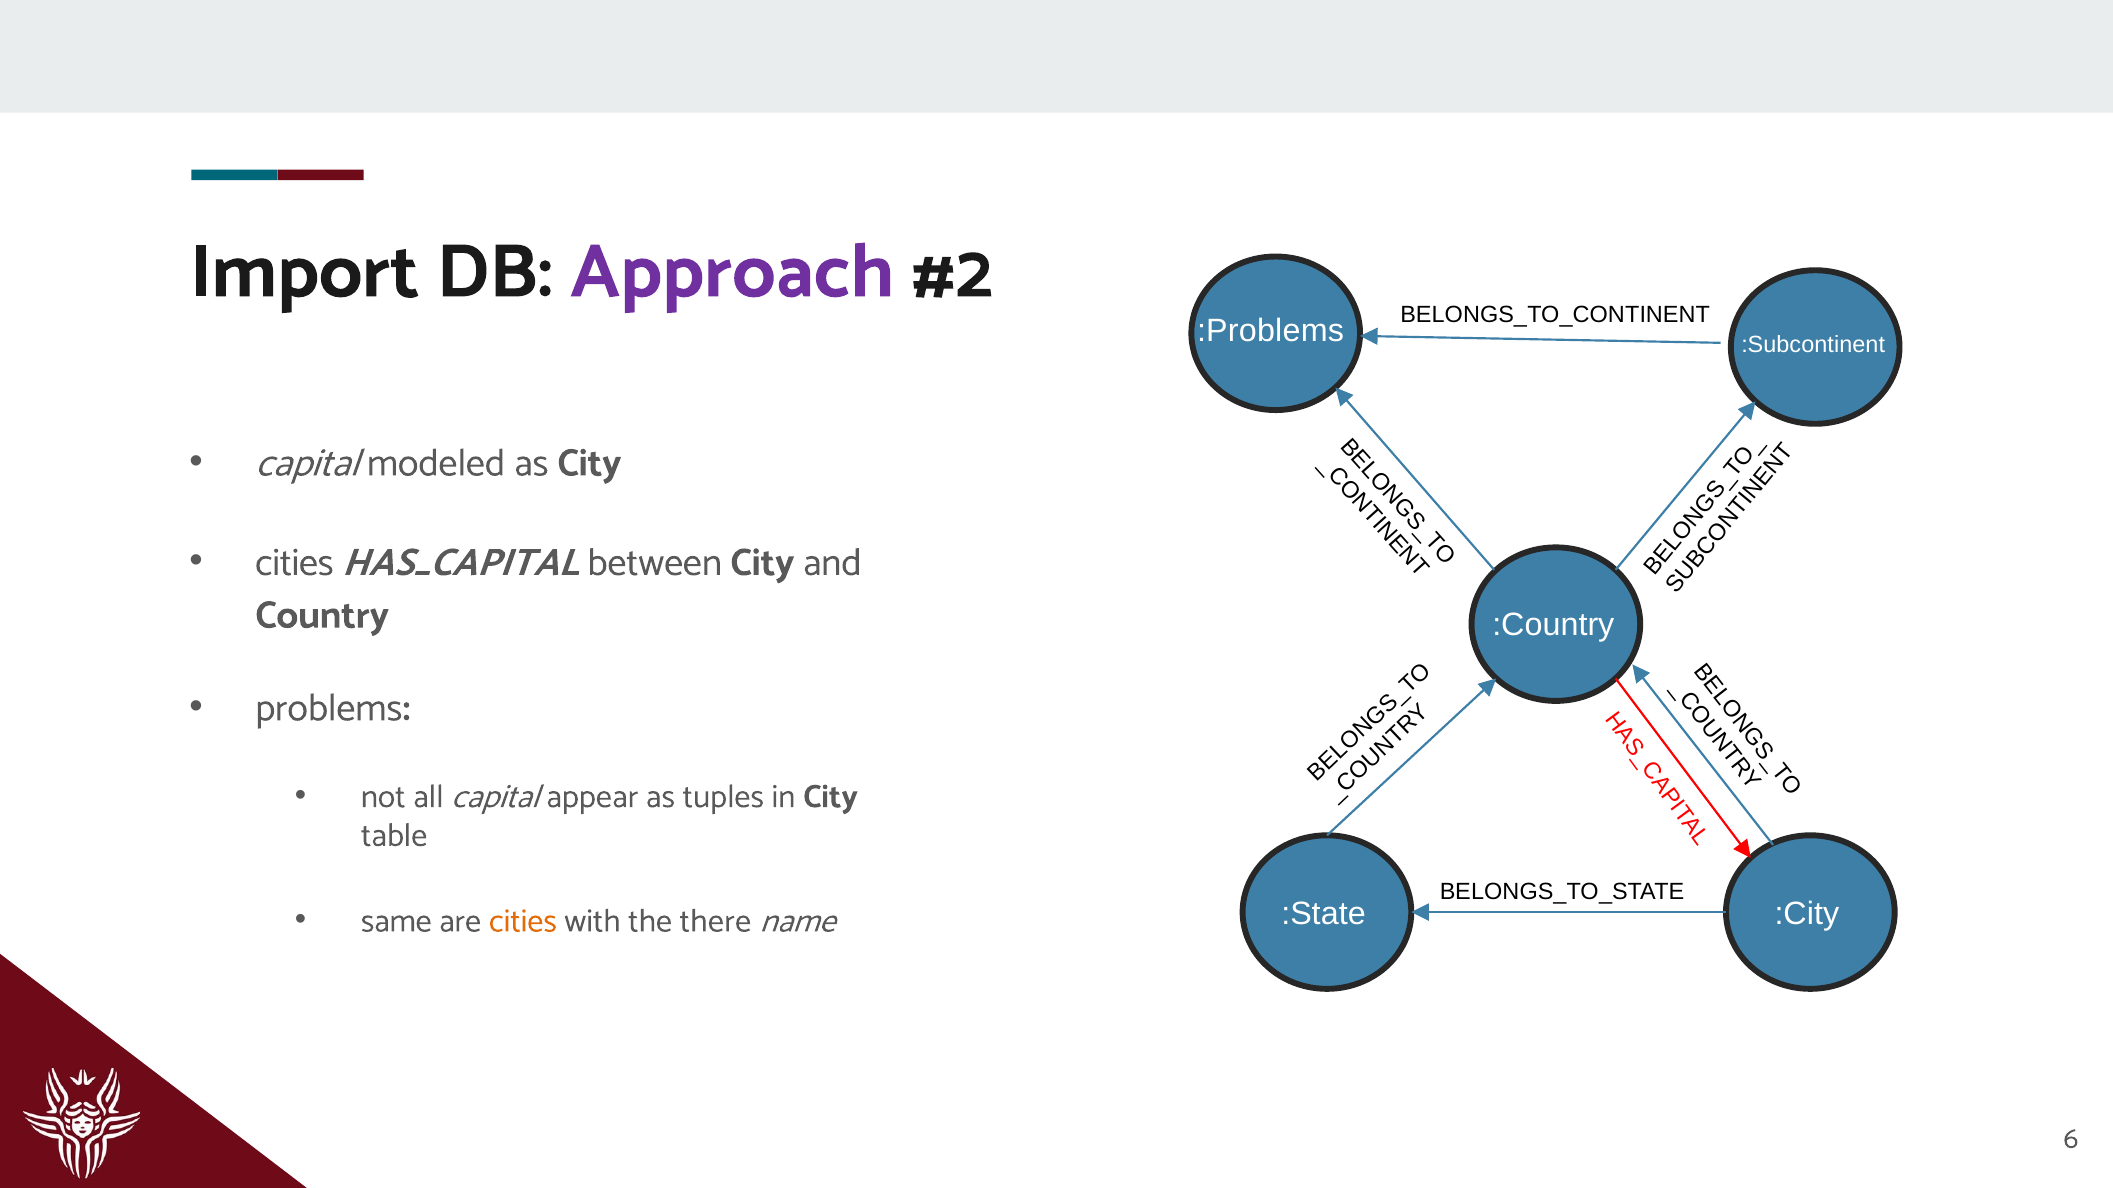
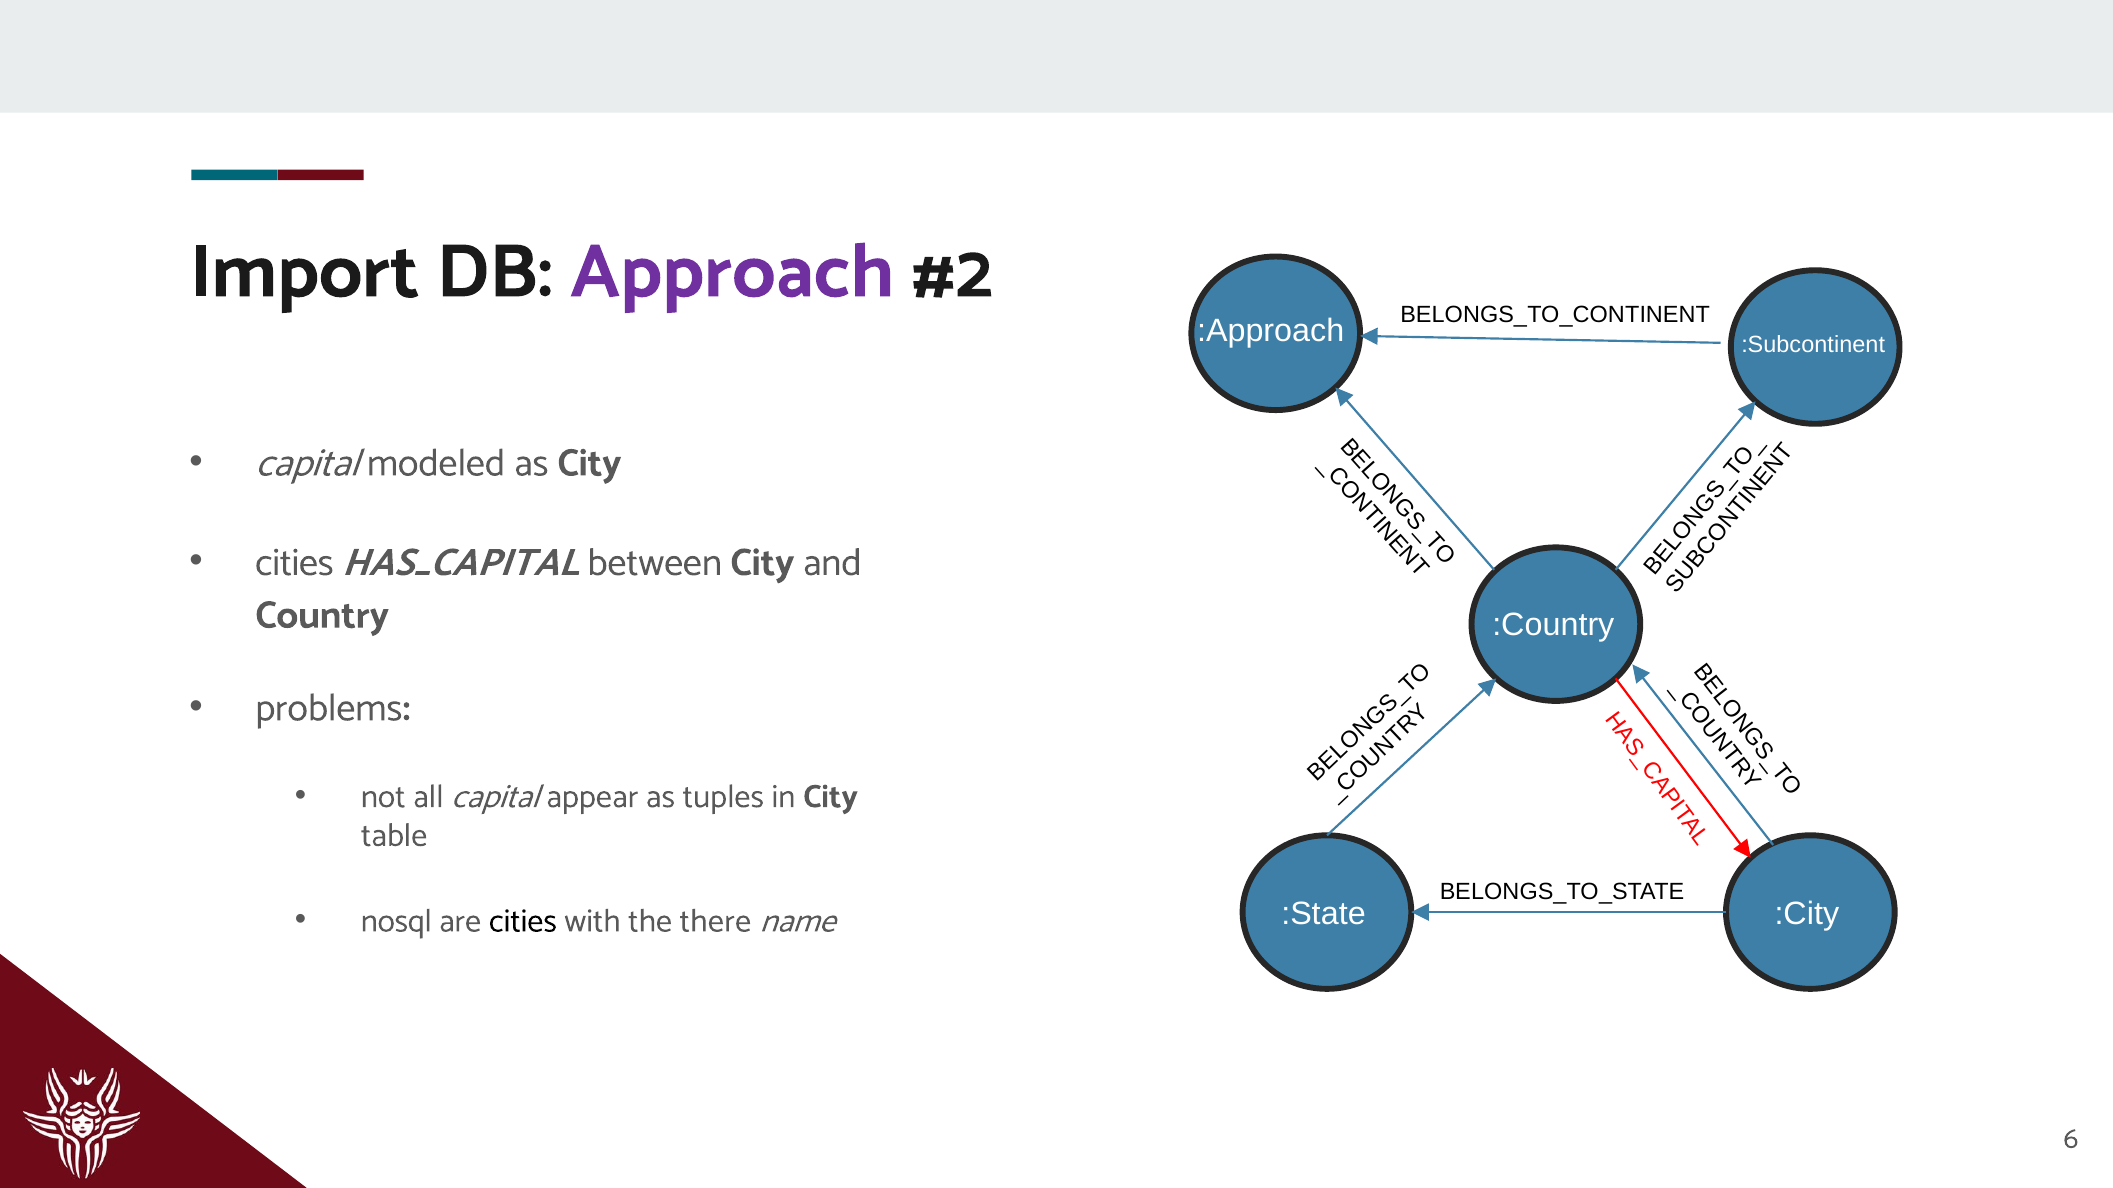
:Problems: :Problems -> :Approach
same: same -> nosql
cities at (523, 921) colour: orange -> black
